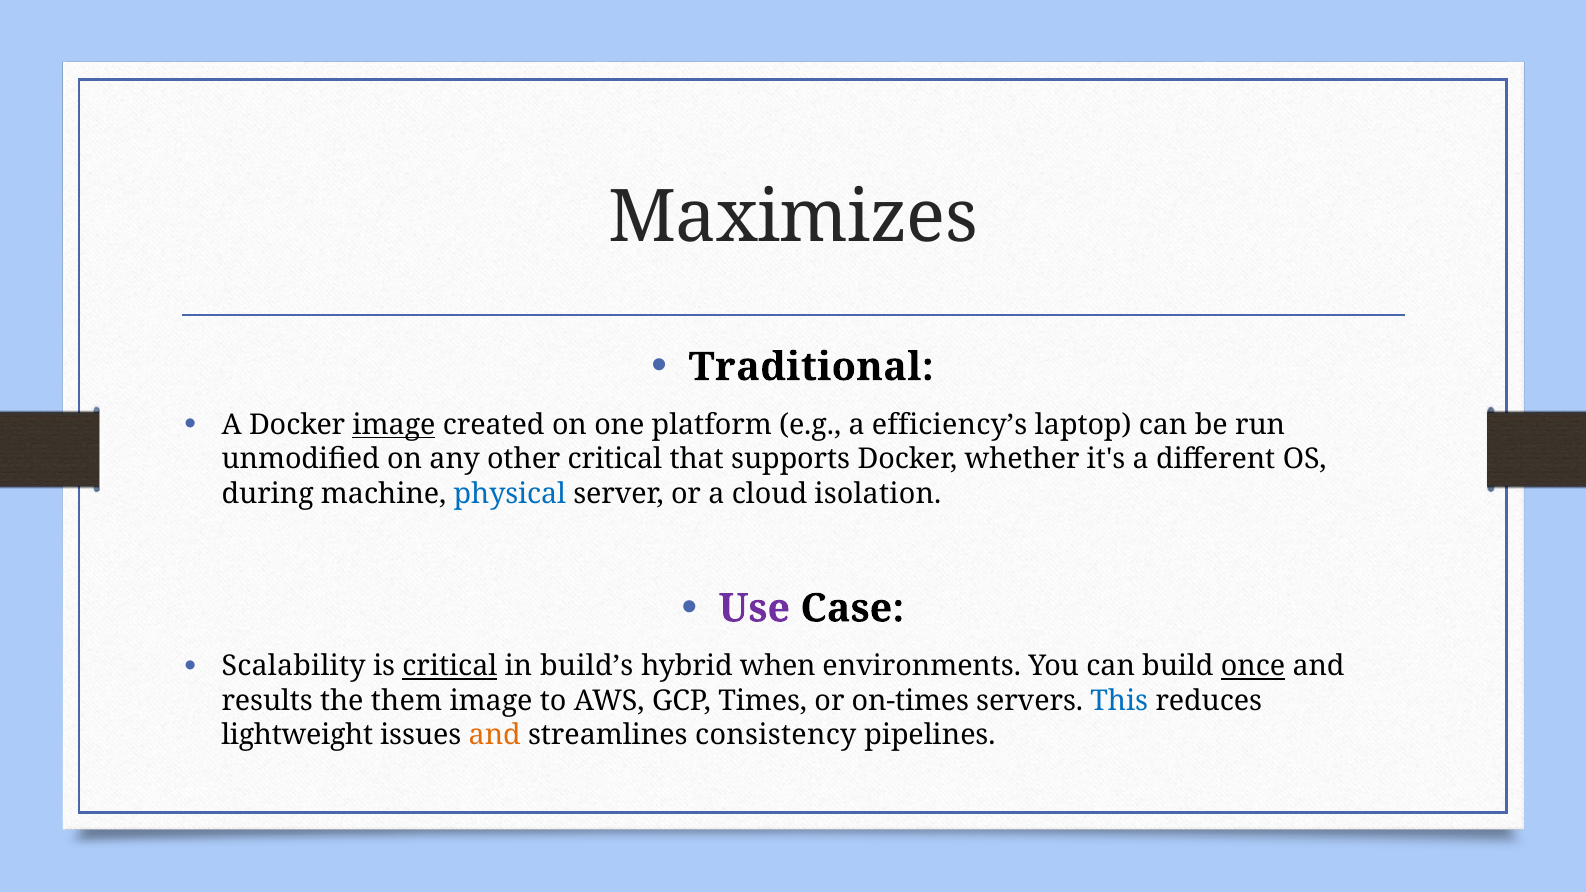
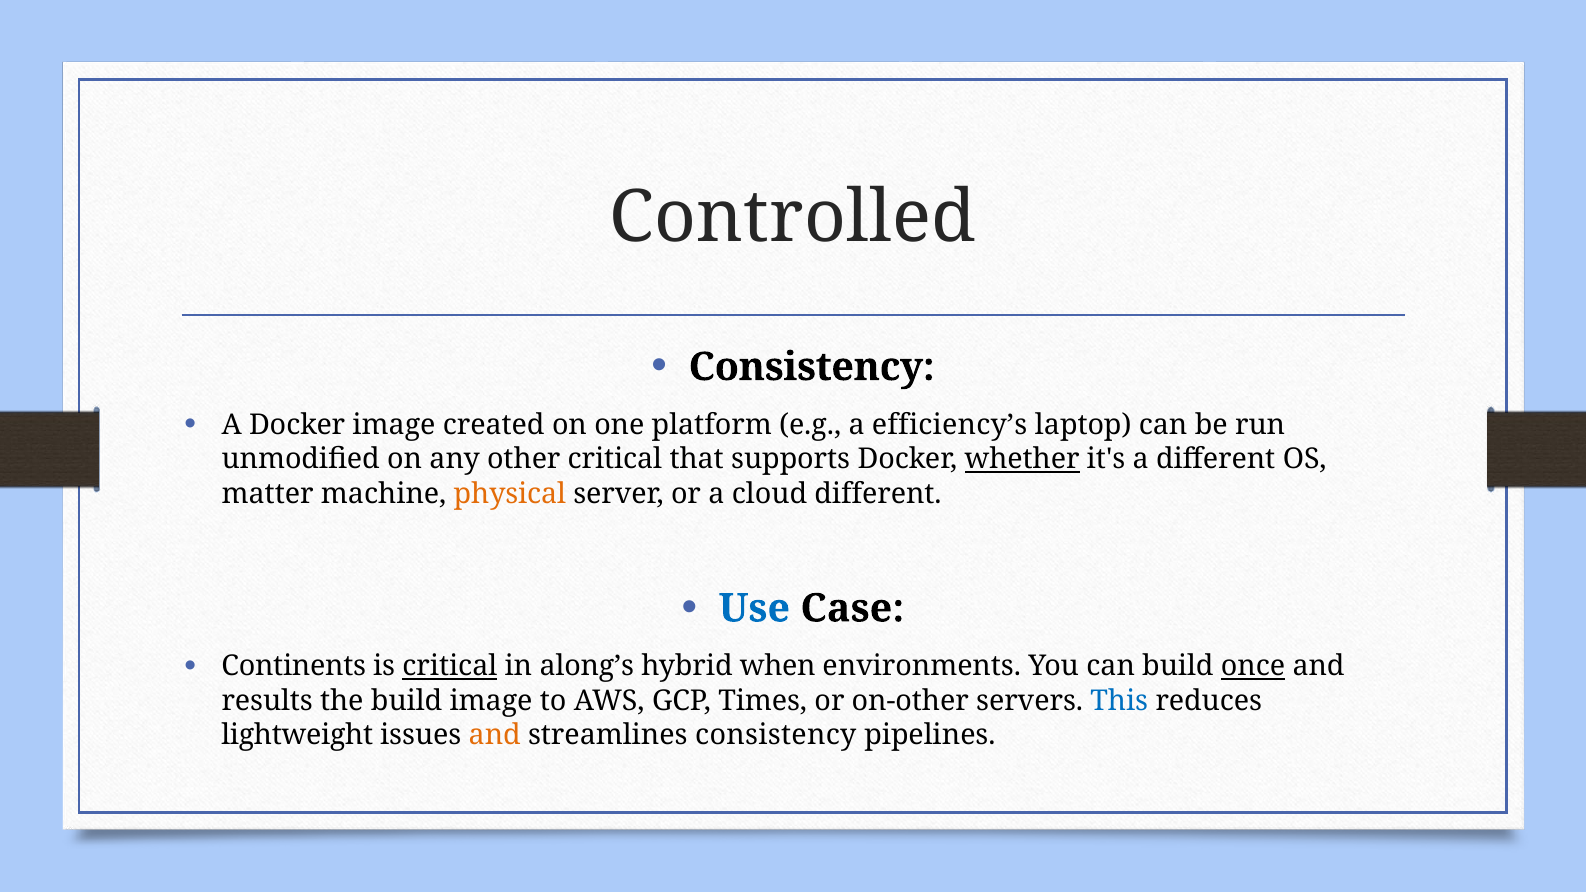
Maximizes: Maximizes -> Controlled
Traditional at (811, 367): Traditional -> Consistency
image at (394, 425) underline: present -> none
whether underline: none -> present
during: during -> matter
physical colour: blue -> orange
cloud isolation: isolation -> different
Use colour: purple -> blue
Scalability: Scalability -> Continents
build’s: build’s -> along’s
the them: them -> build
on-times: on-times -> on-other
